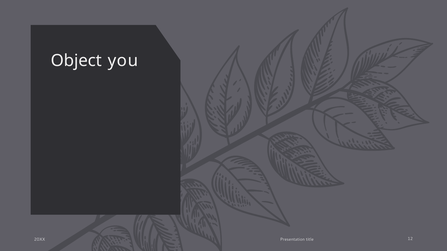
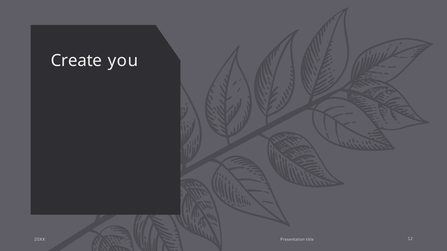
Object: Object -> Create
